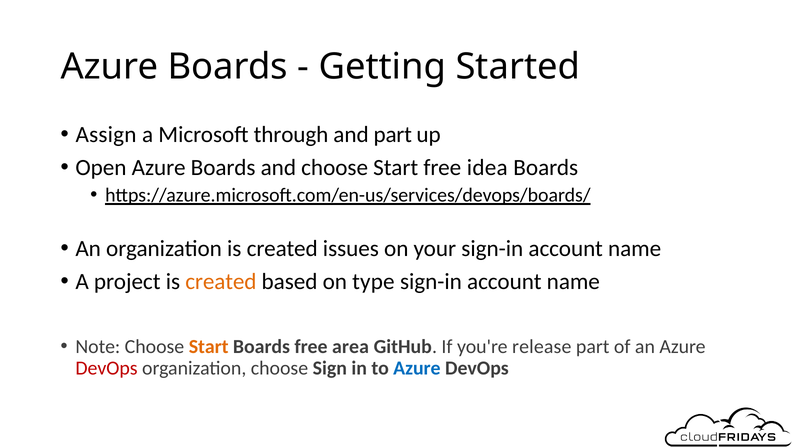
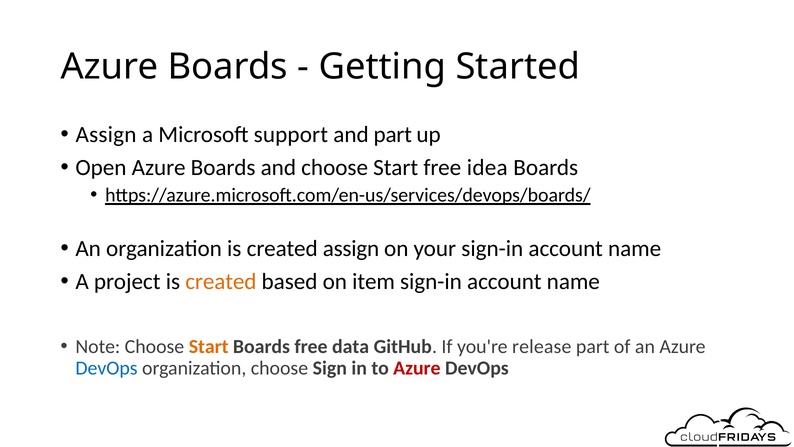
through: through -> support
created issues: issues -> assign
type: type -> item
area: area -> data
DevOps at (107, 368) colour: red -> blue
Azure at (417, 368) colour: blue -> red
